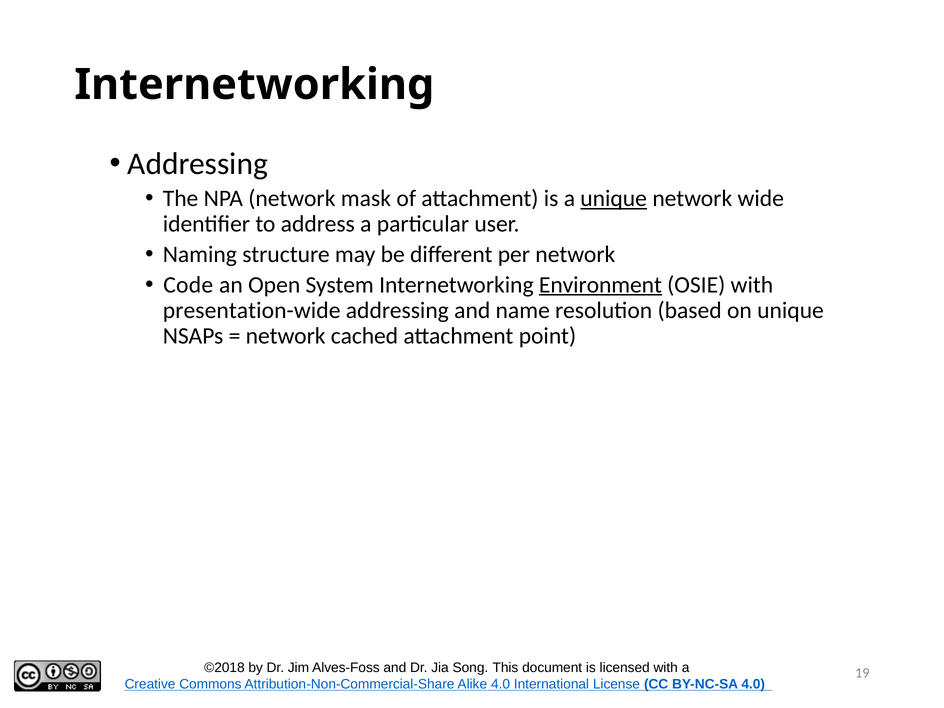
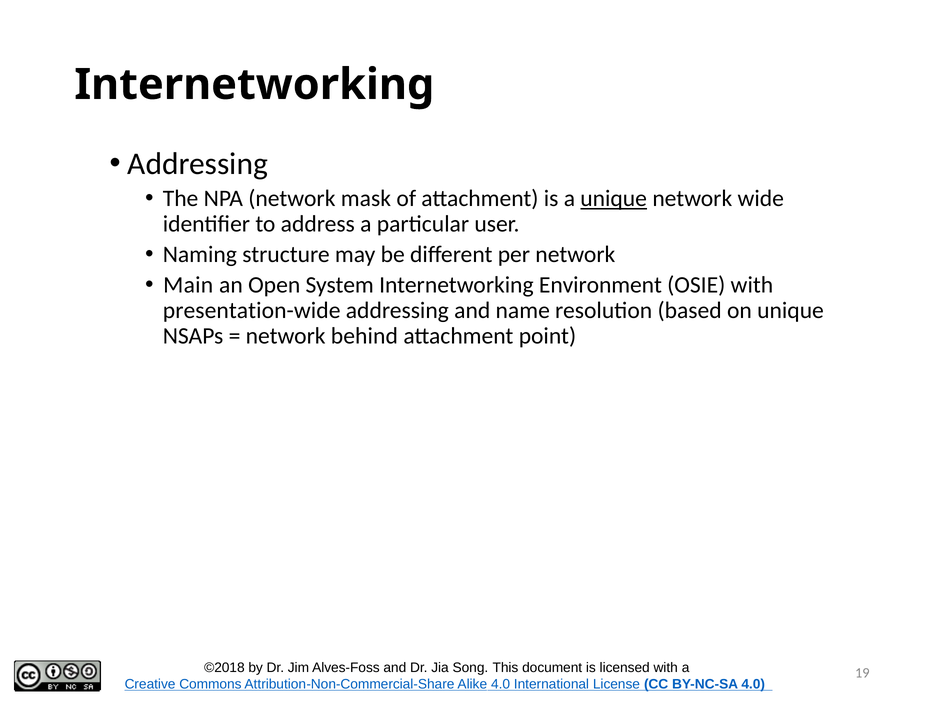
Code: Code -> Main
Environment underline: present -> none
cached: cached -> behind
